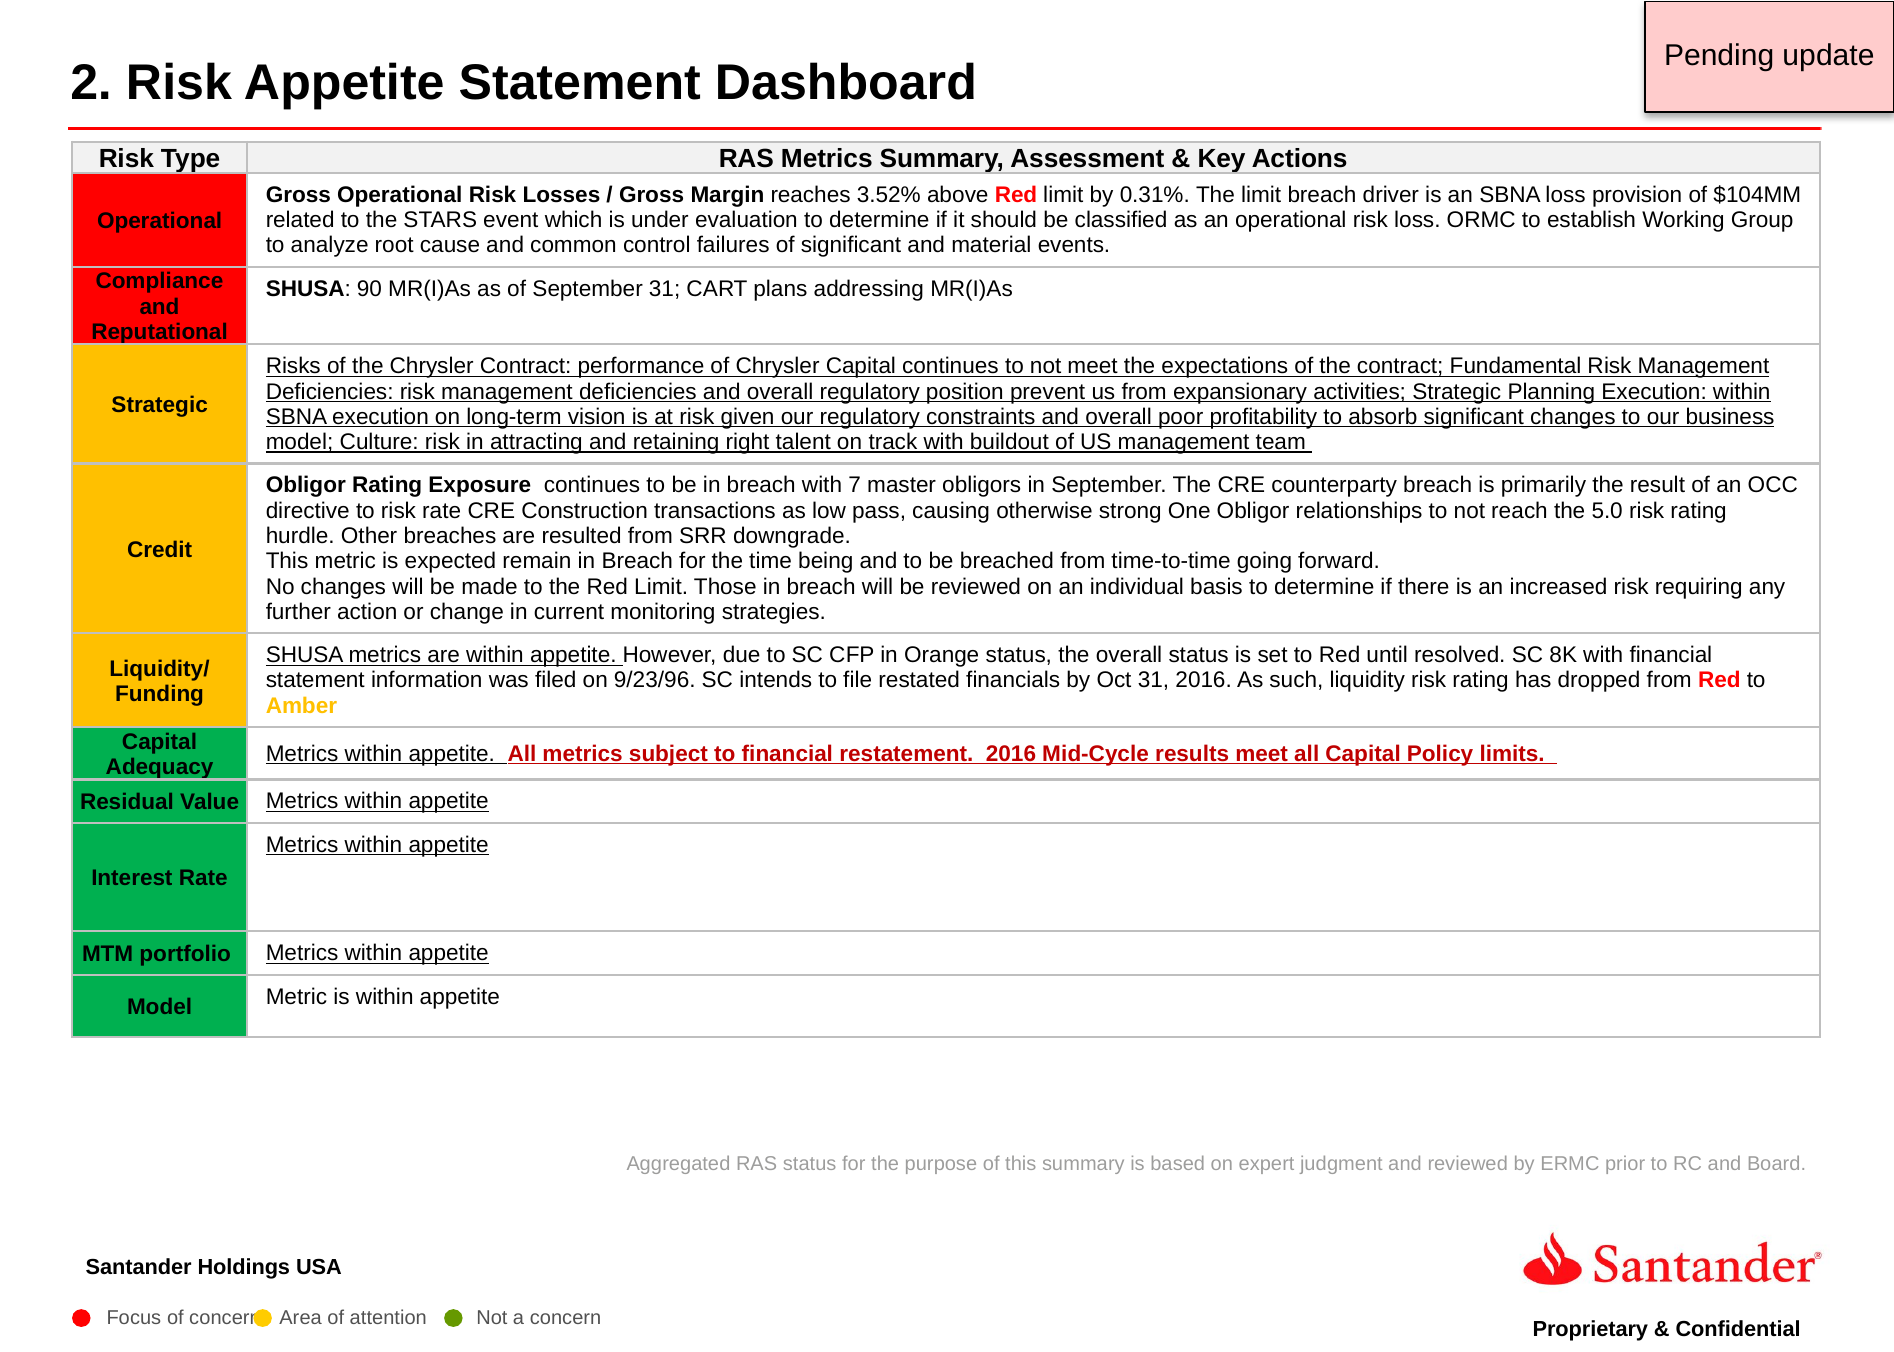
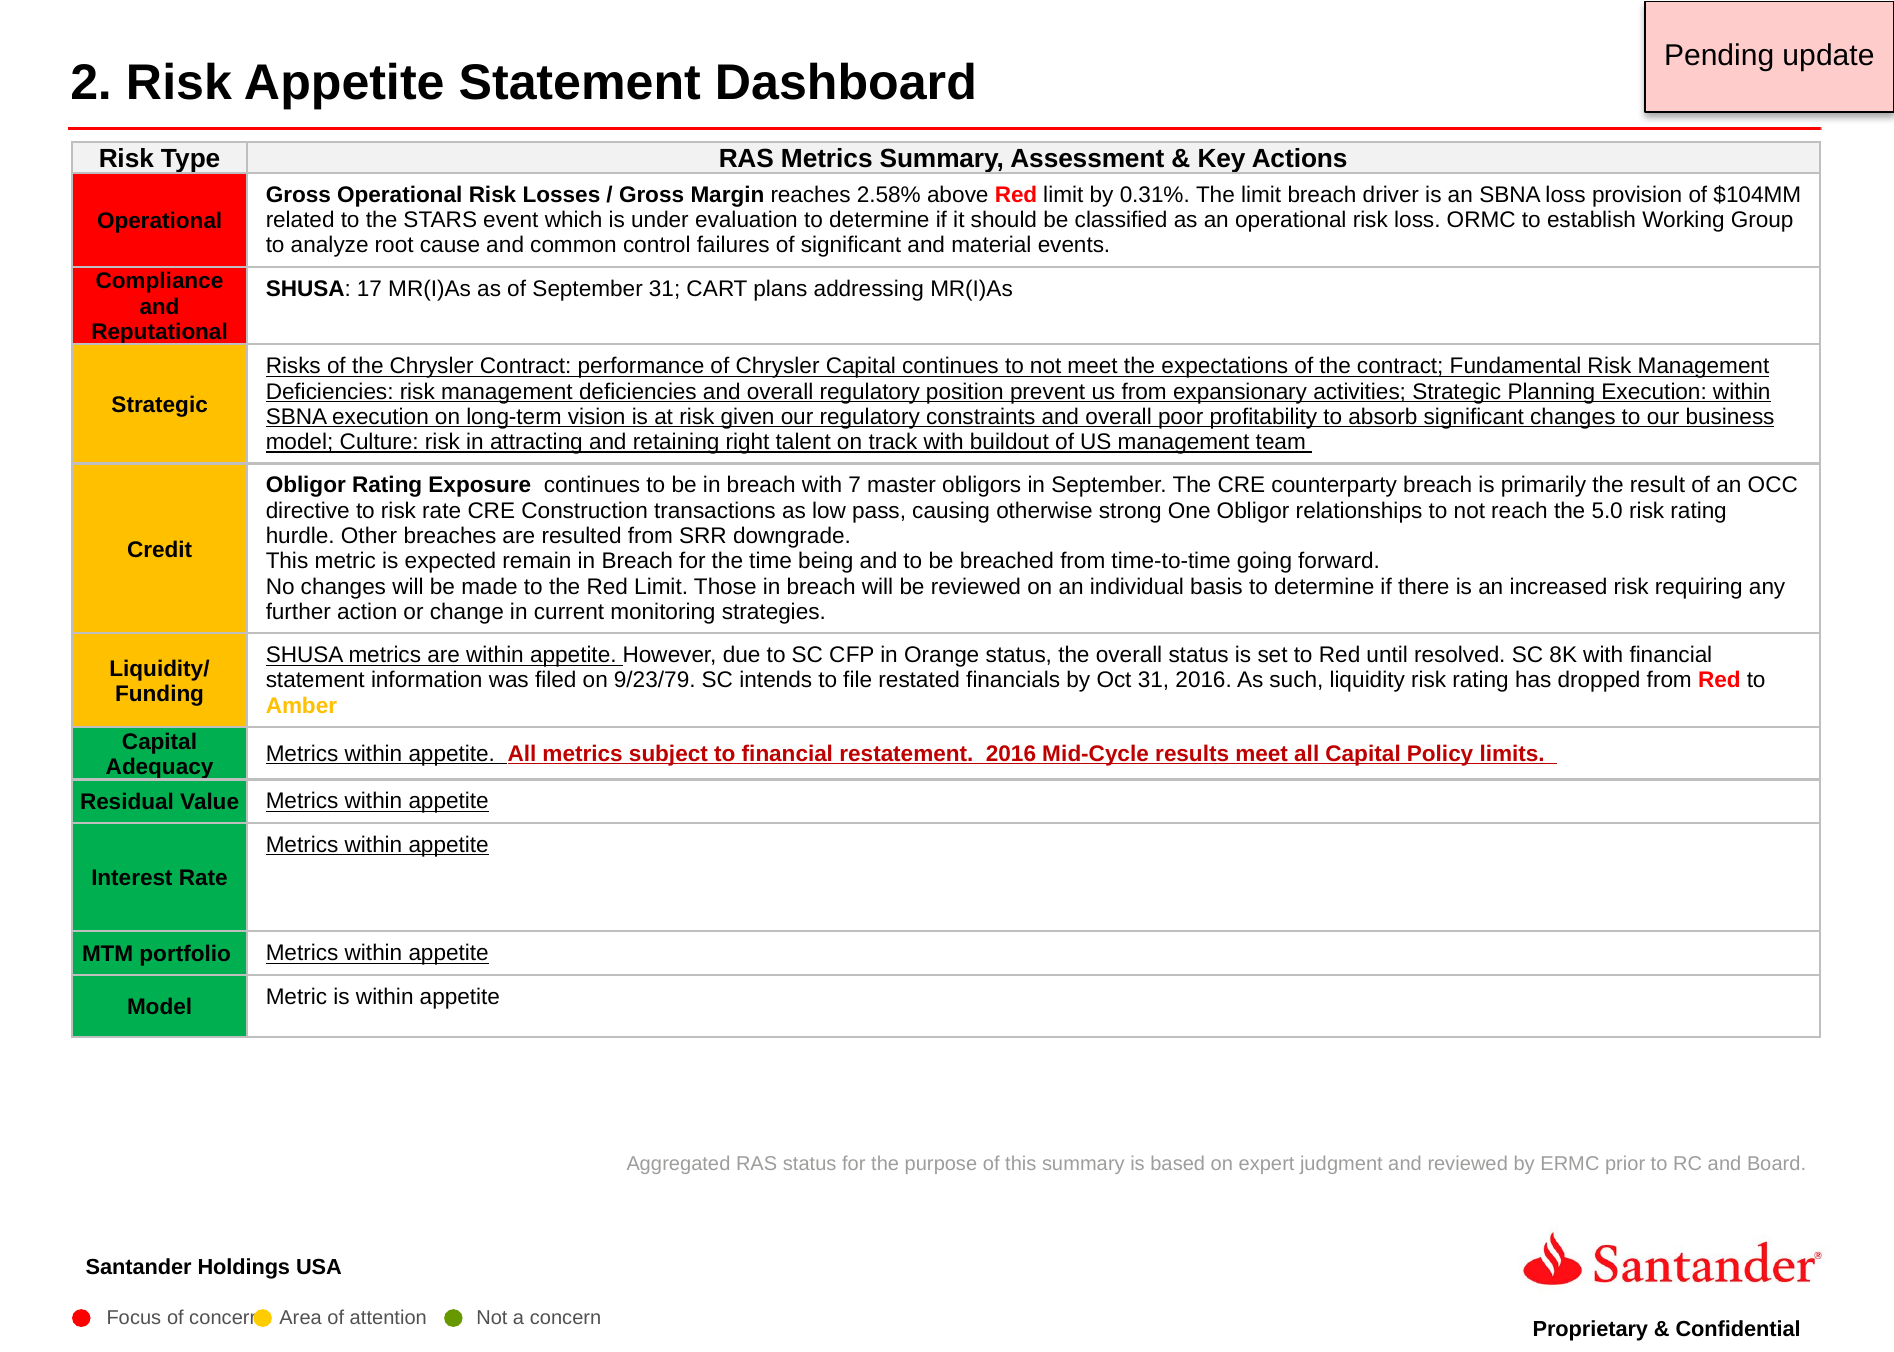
3.52%: 3.52% -> 2.58%
90: 90 -> 17
9/23/96: 9/23/96 -> 9/23/79
